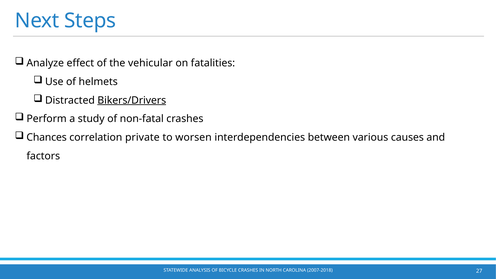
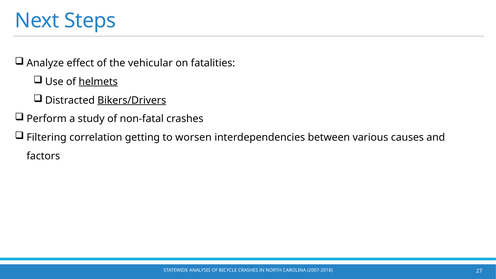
helmets underline: none -> present
Chances: Chances -> Filtering
private: private -> getting
